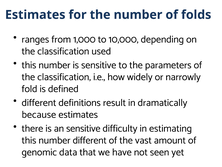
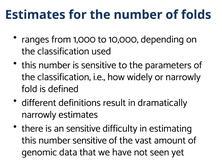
because at (39, 114): because -> narrowly
number different: different -> sensitive
